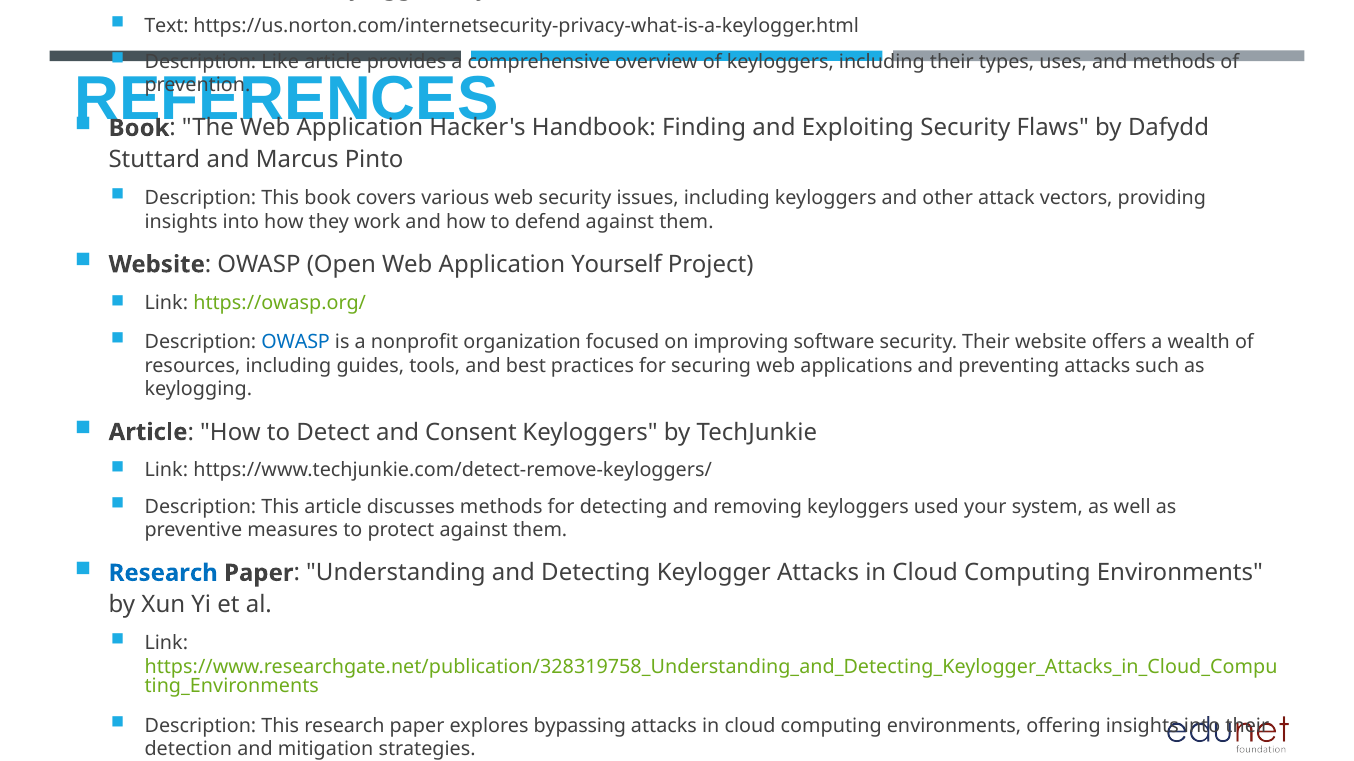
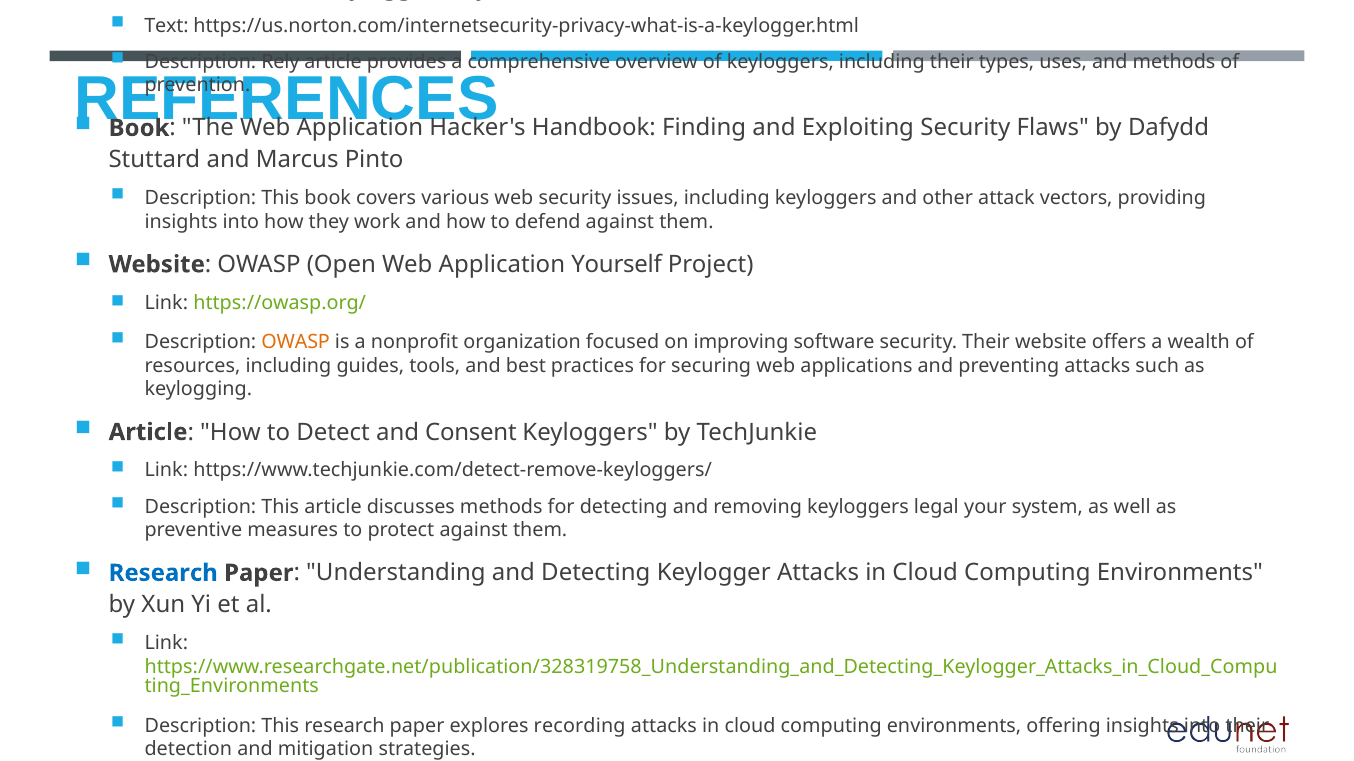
Like: Like -> Rely
OWASP at (296, 342) colour: blue -> orange
used: used -> legal
bypassing: bypassing -> recording
